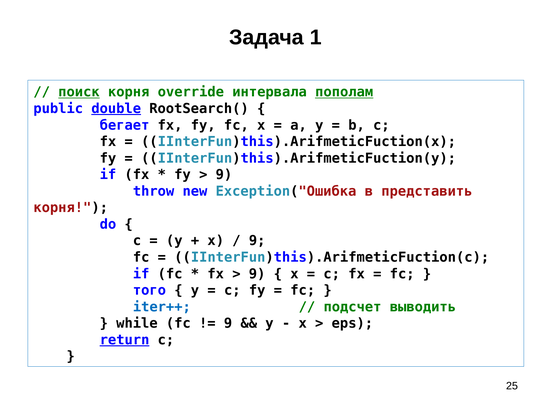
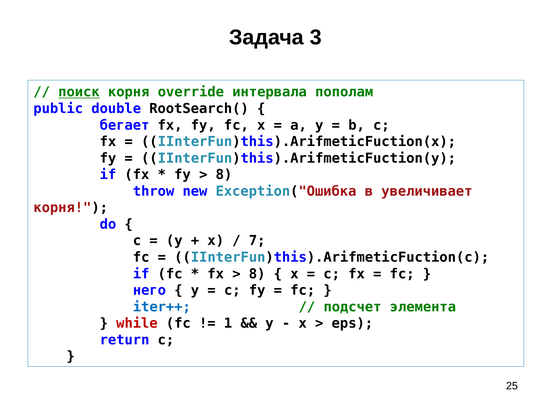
1: 1 -> 3
пополам underline: present -> none
double underline: present -> none
9 at (224, 175): 9 -> 8
представить: представить -> увеличивает
9 at (257, 241): 9 -> 7
9 at (257, 274): 9 -> 8
того: того -> него
выводить: выводить -> элемента
while colour: black -> red
9 at (228, 324): 9 -> 1
return underline: present -> none
